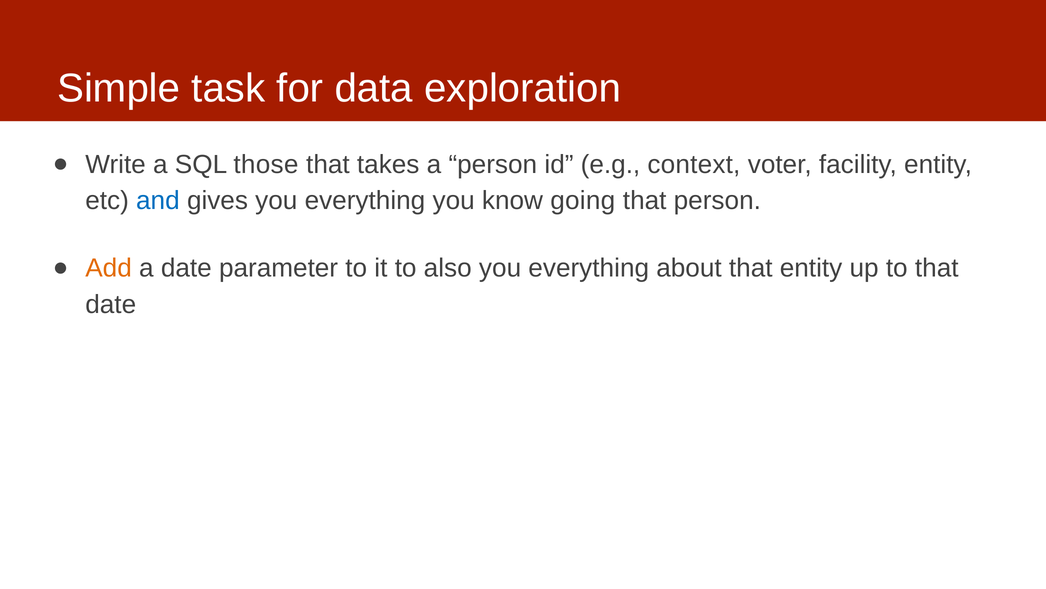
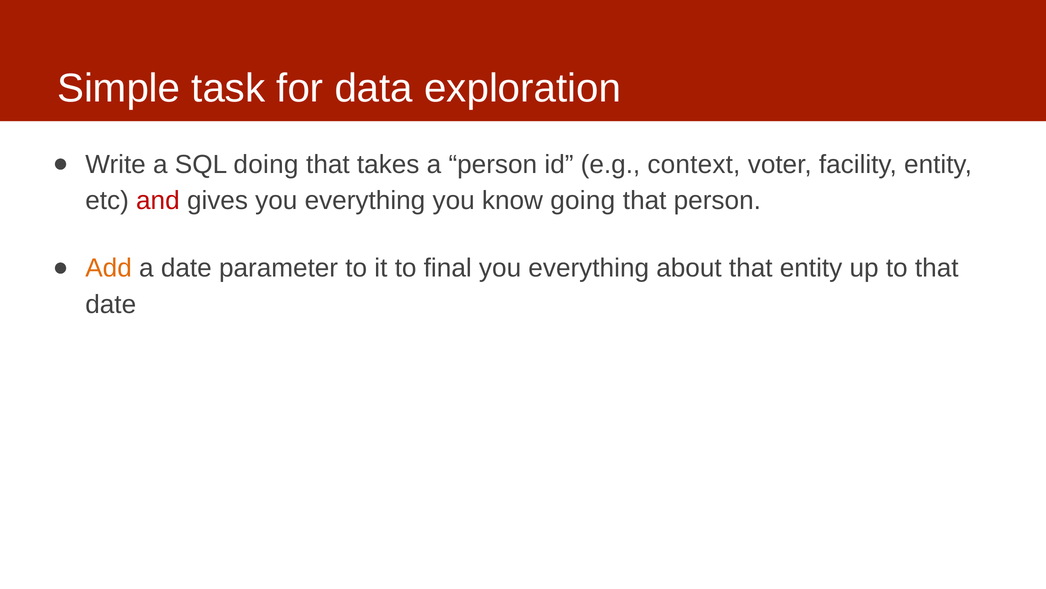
those: those -> doing
and colour: blue -> red
also: also -> final
